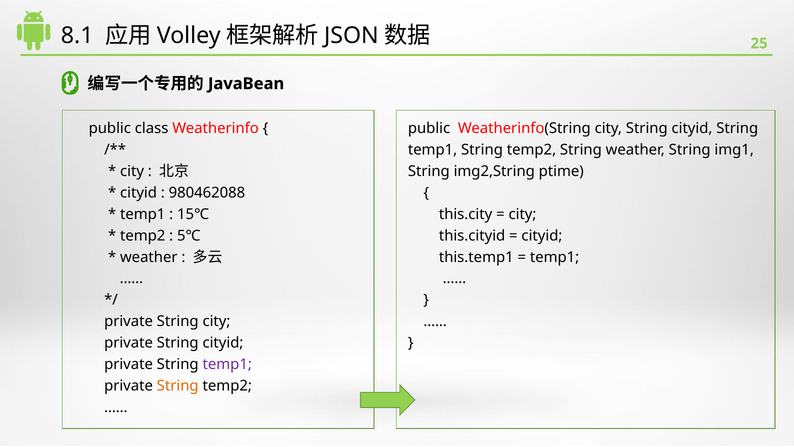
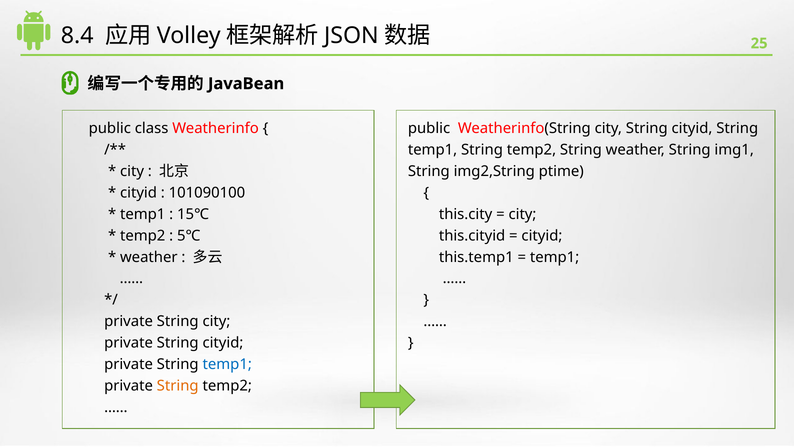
8.1: 8.1 -> 8.4
980462088: 980462088 -> 101090100
temp1 at (227, 364) colour: purple -> blue
